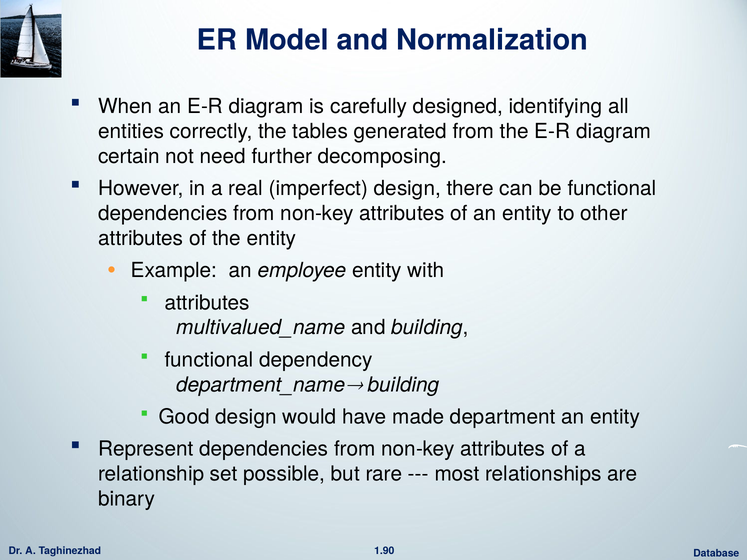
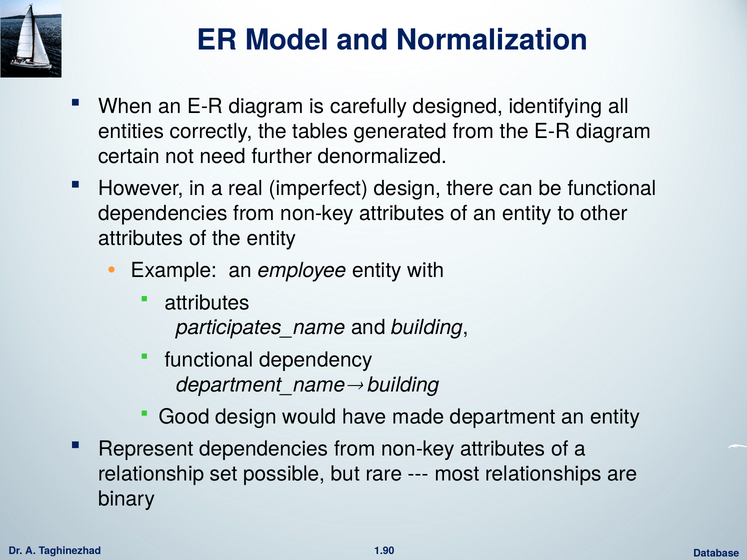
decomposing: decomposing -> denormalized
multivalued_name: multivalued_name -> participates_name
